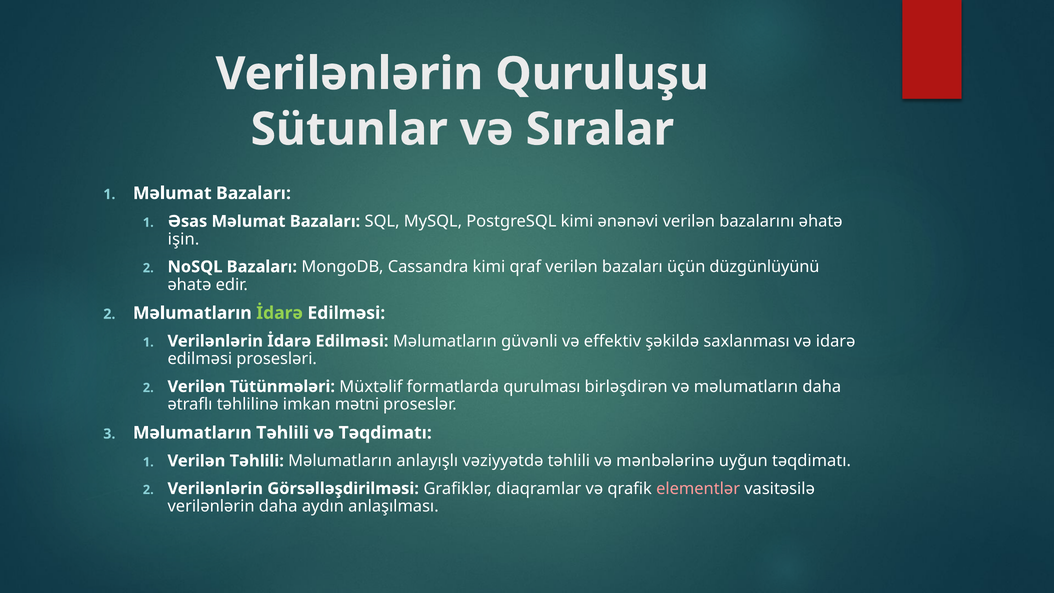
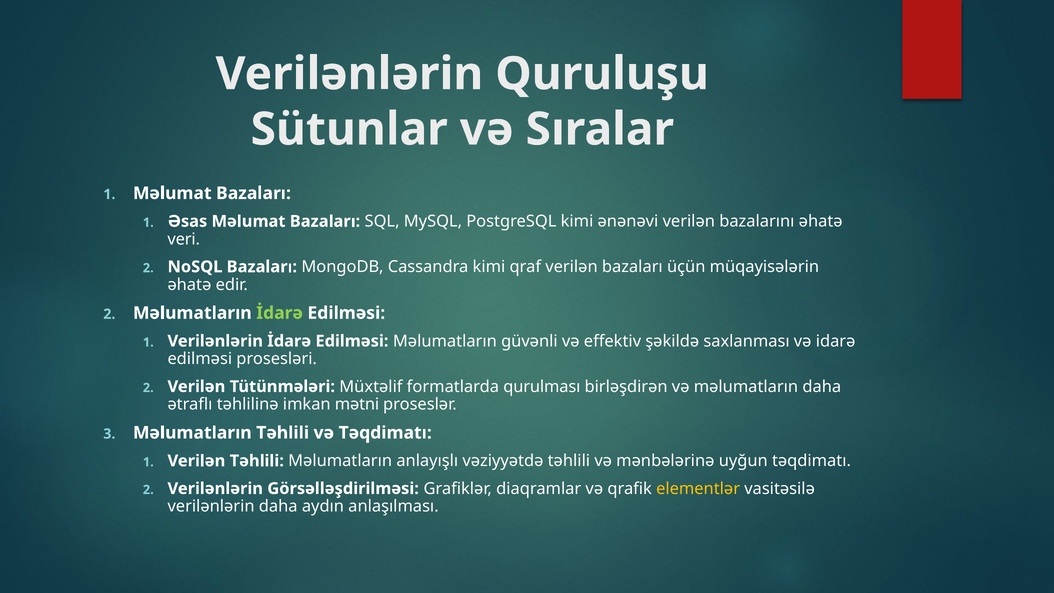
işin: işin -> veri
düzgünlüyünü: düzgünlüyünü -> müqayisələrin
elementlər colour: pink -> yellow
